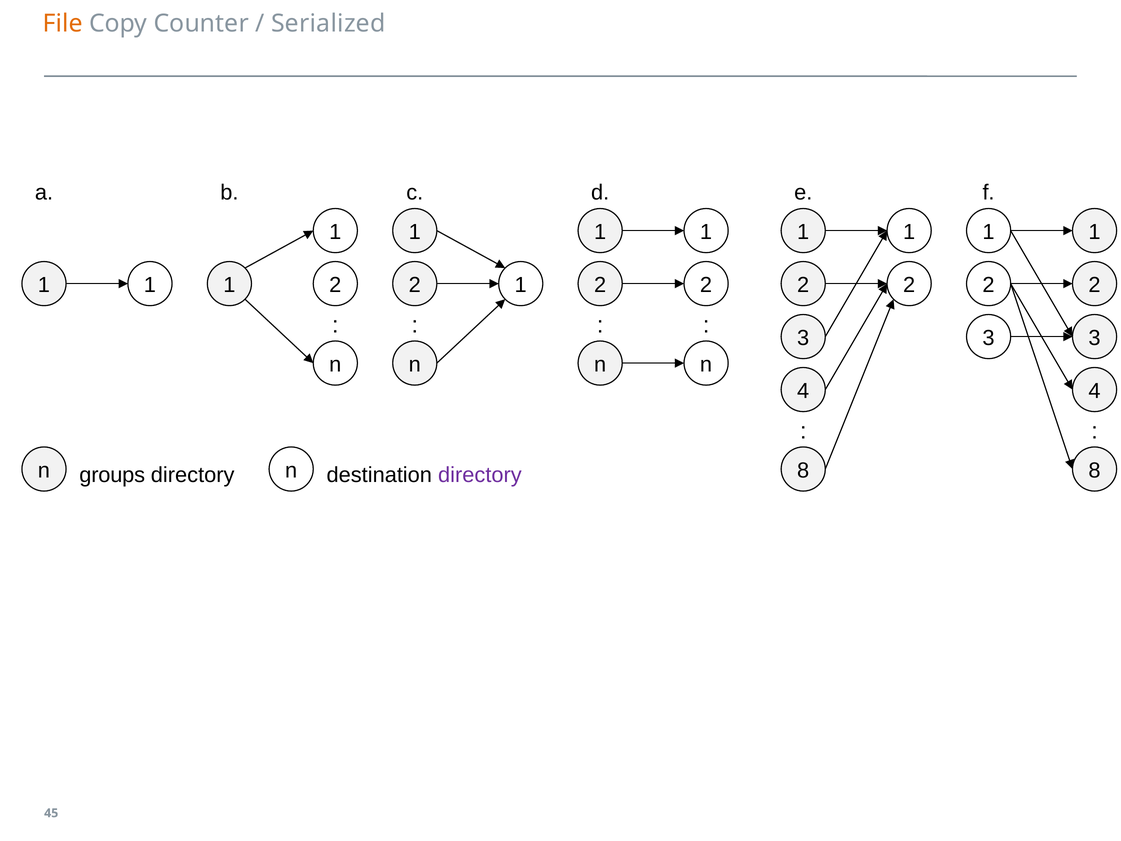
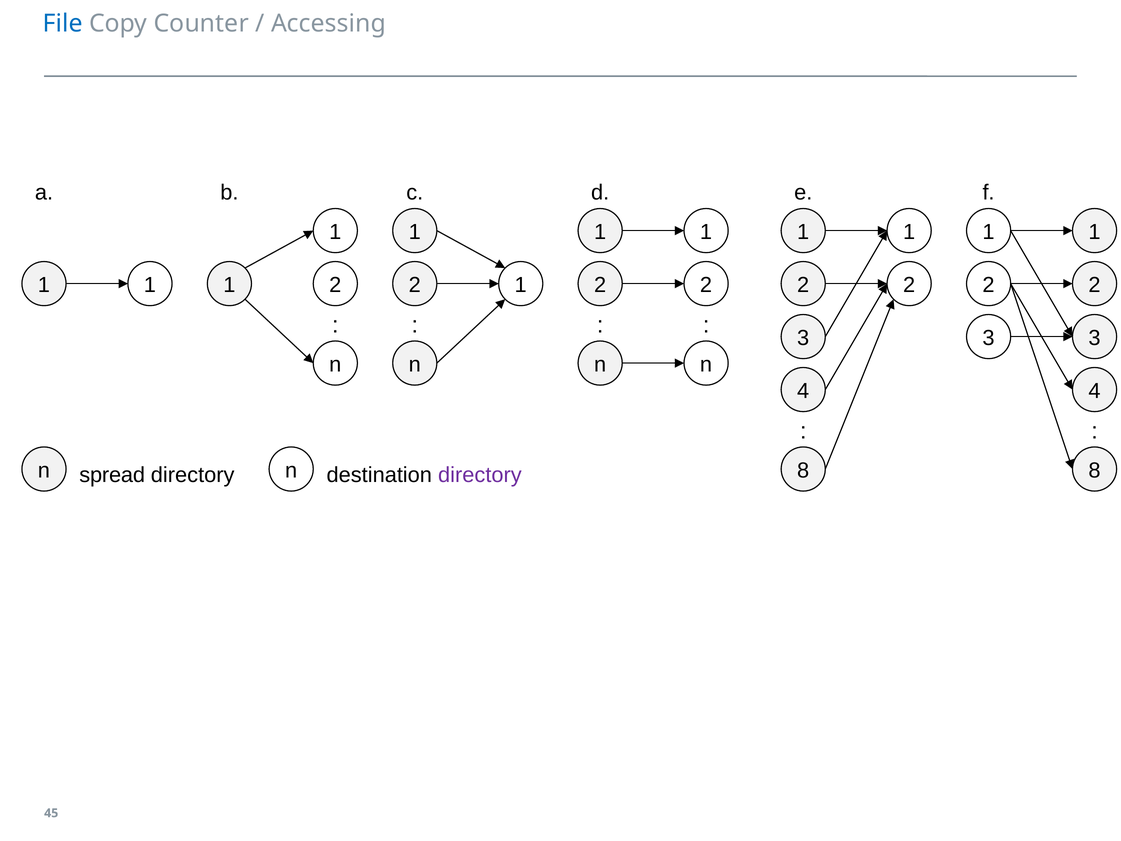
File colour: orange -> blue
Serialized: Serialized -> Accessing
groups: groups -> spread
